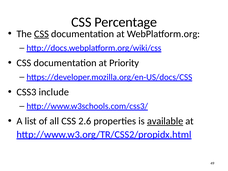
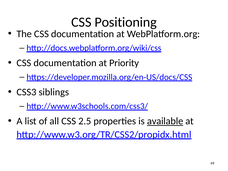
Percentage: Percentage -> Positioning
CSS at (41, 34) underline: present -> none
include: include -> siblings
2.6: 2.6 -> 2.5
